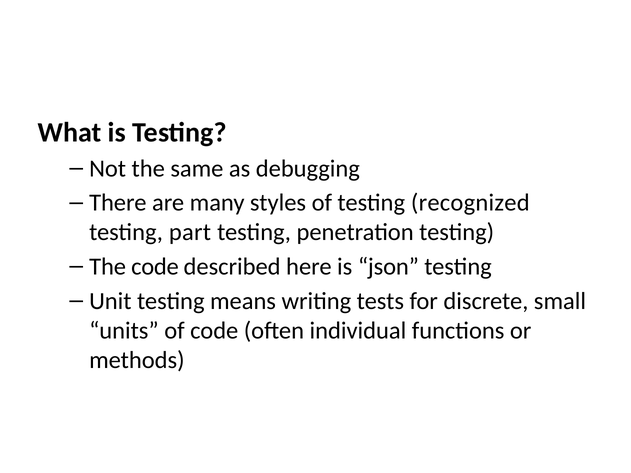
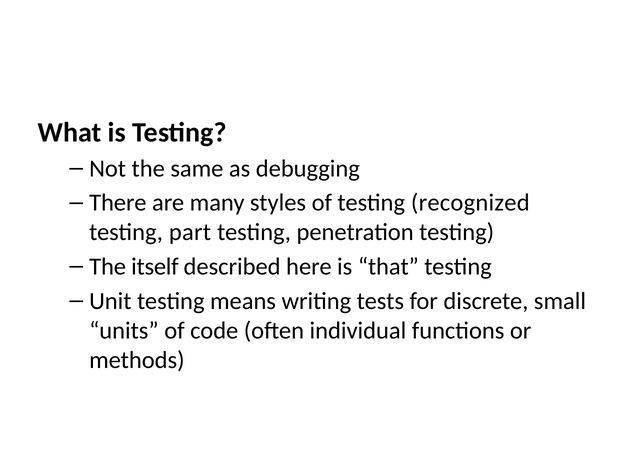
The code: code -> itself
json: json -> that
